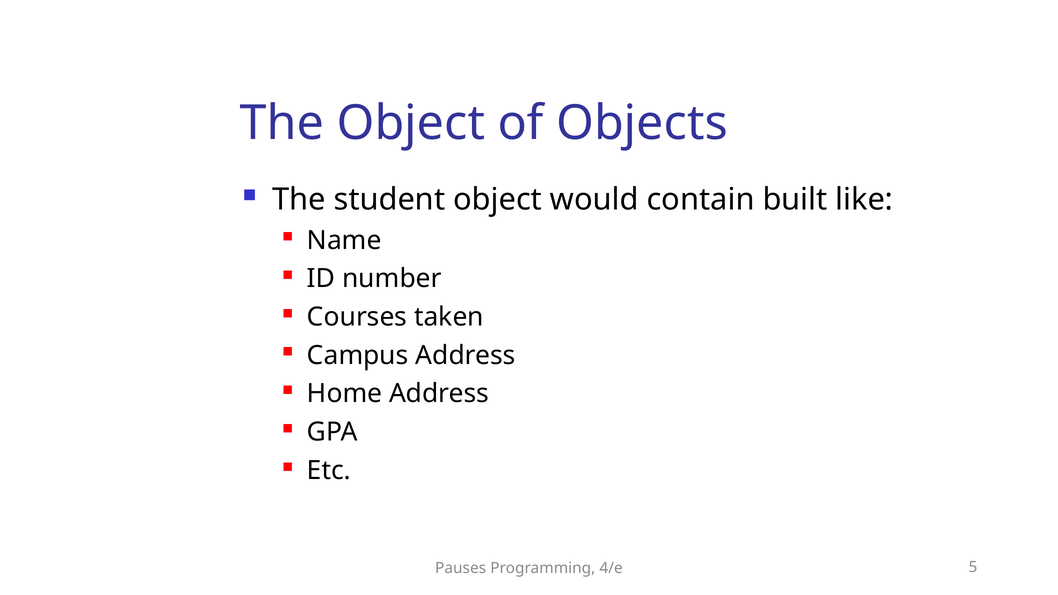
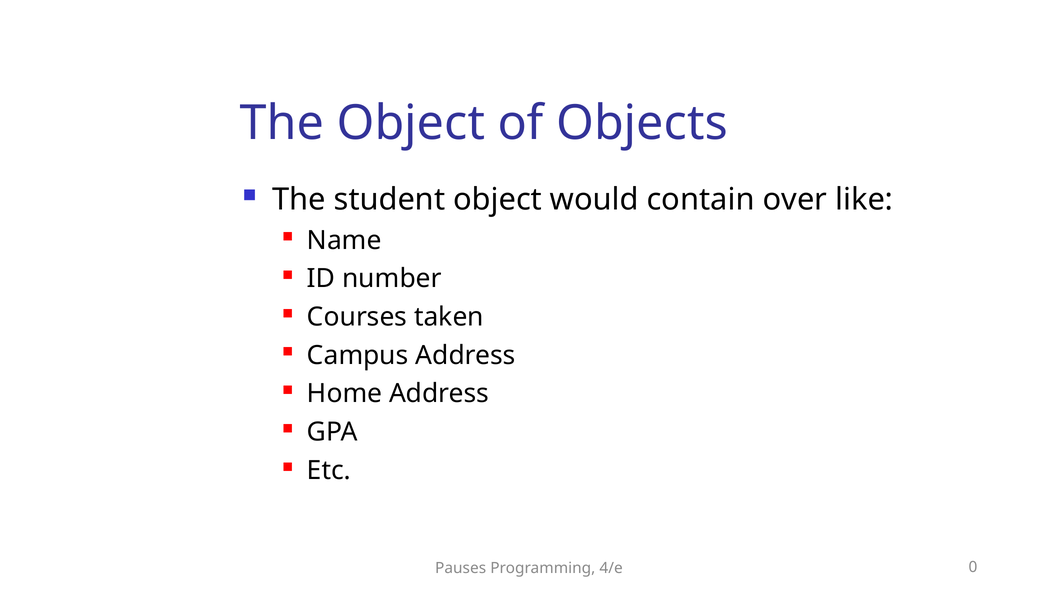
built: built -> over
5: 5 -> 0
